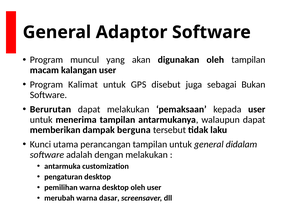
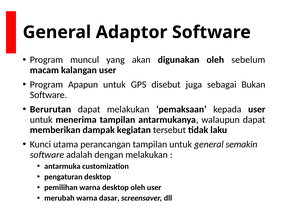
oleh tampilan: tampilan -> sebelum
Kalimat: Kalimat -> Apapun
berguna: berguna -> kegiatan
didalam: didalam -> semakin
